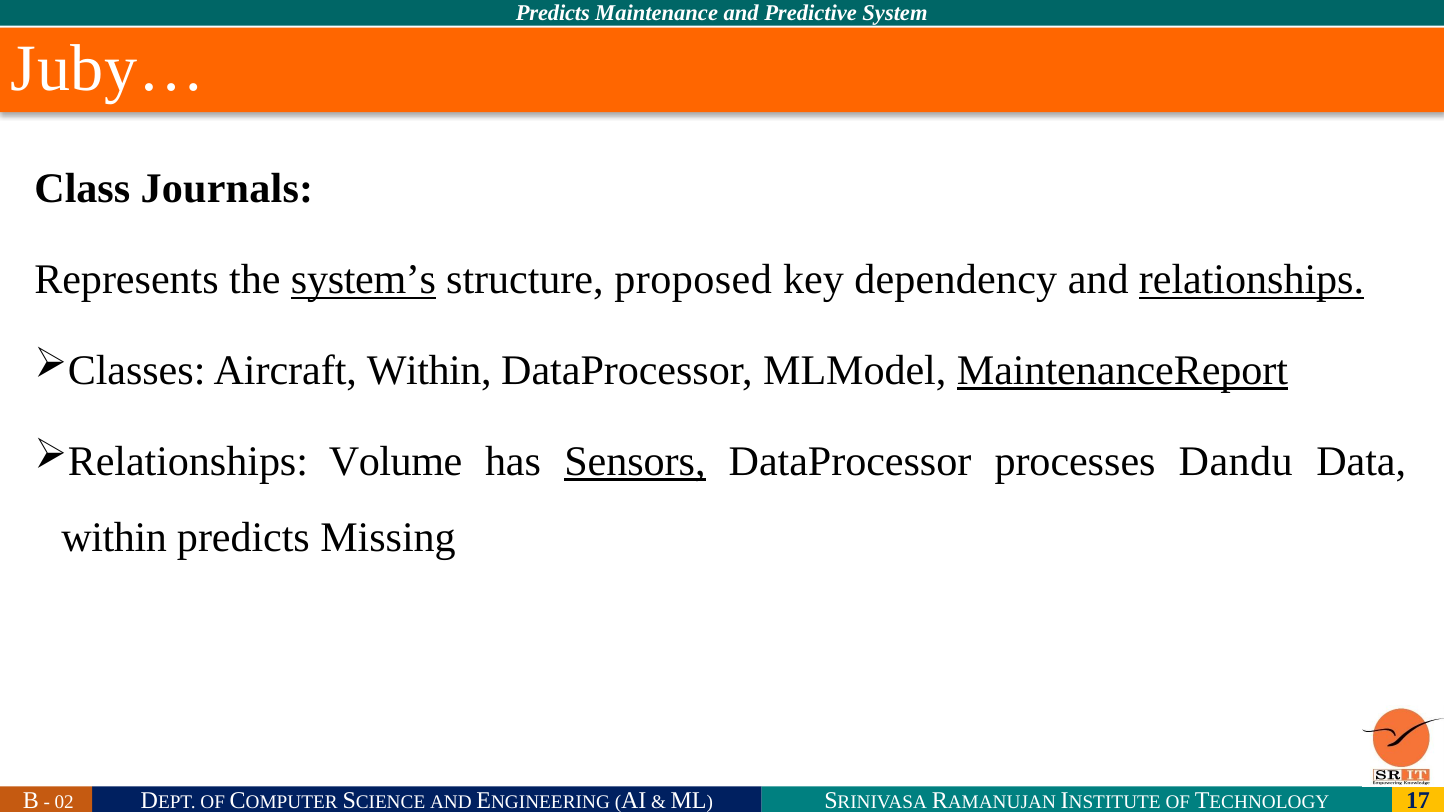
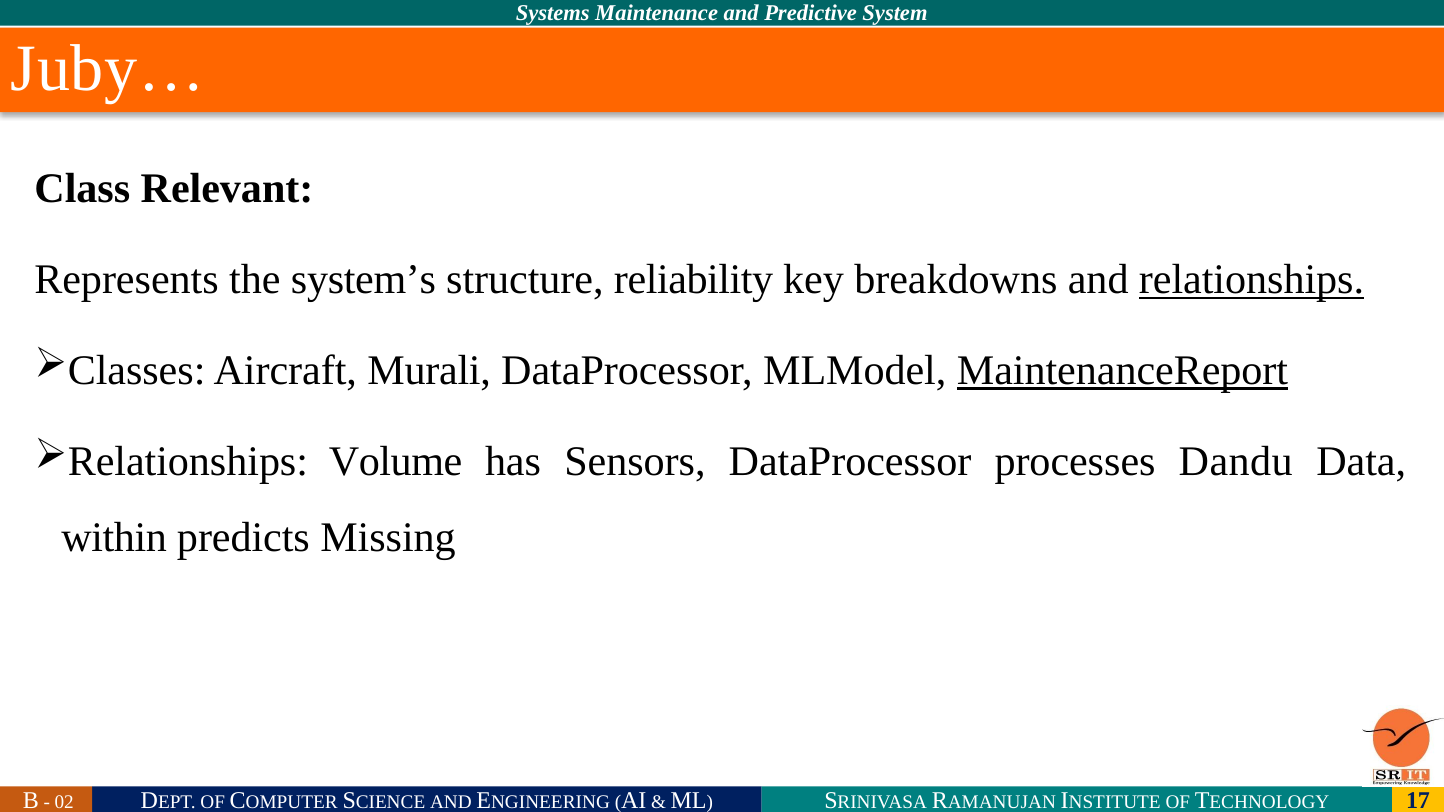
Predicts at (553, 13): Predicts -> Systems
Journals: Journals -> Relevant
system’s underline: present -> none
proposed: proposed -> reliability
dependency: dependency -> breakdowns
Aircraft Within: Within -> Murali
Sensors underline: present -> none
